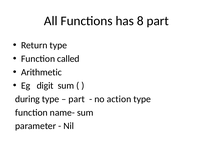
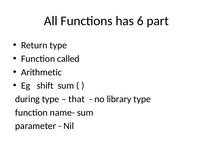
8: 8 -> 6
digit: digit -> shift
part at (77, 99): part -> that
action: action -> library
